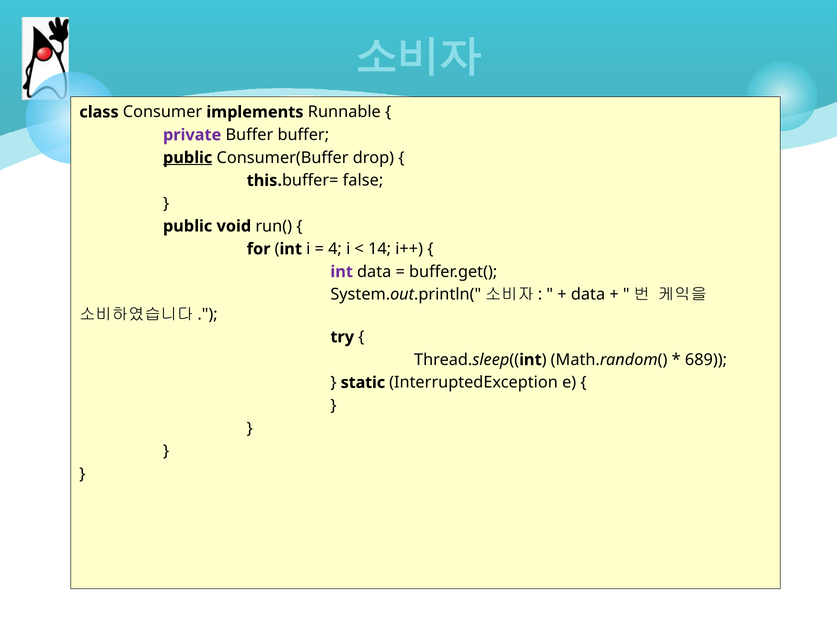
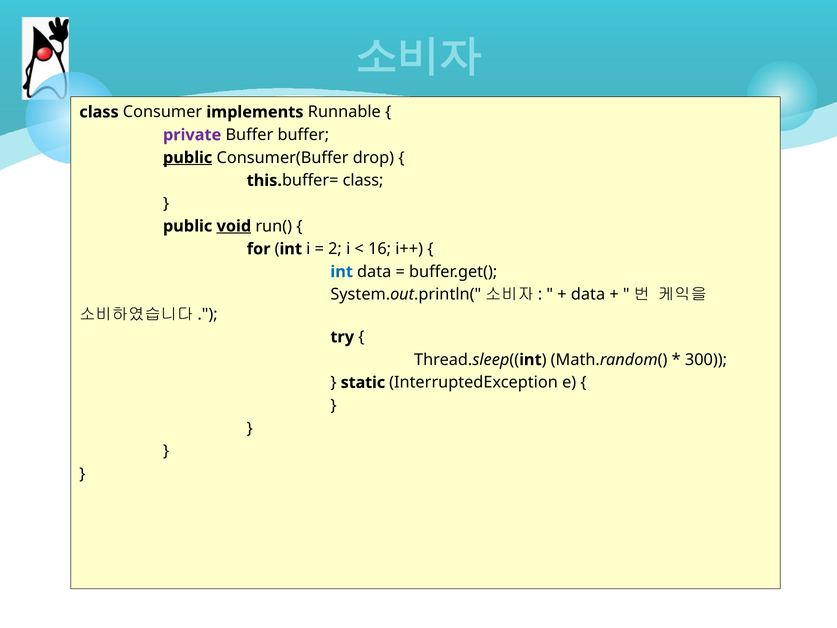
this.buffer= false: false -> class
void underline: none -> present
4: 4 -> 2
14: 14 -> 16
int at (342, 272) colour: purple -> blue
689: 689 -> 300
